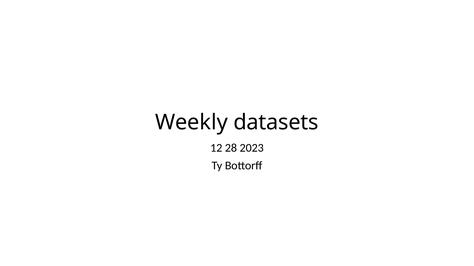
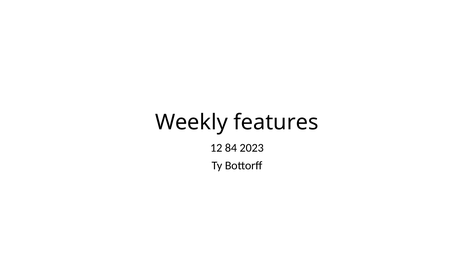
datasets: datasets -> features
28: 28 -> 84
